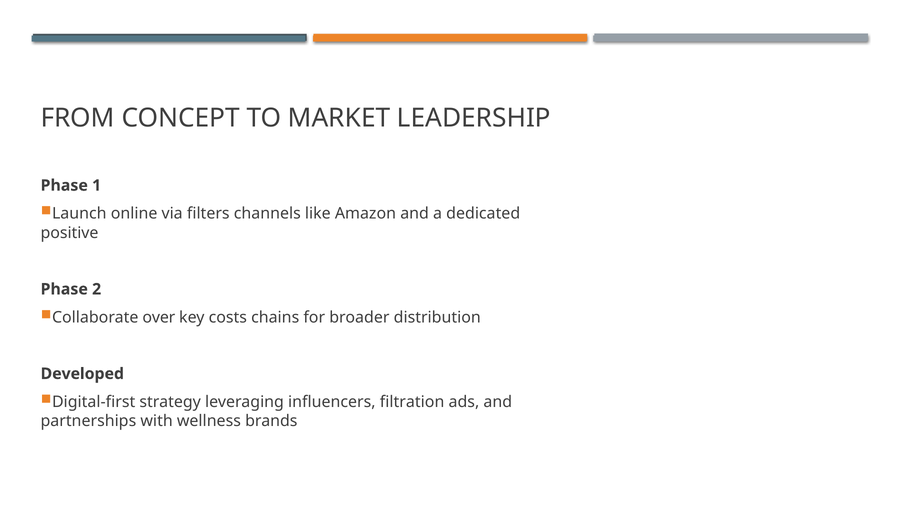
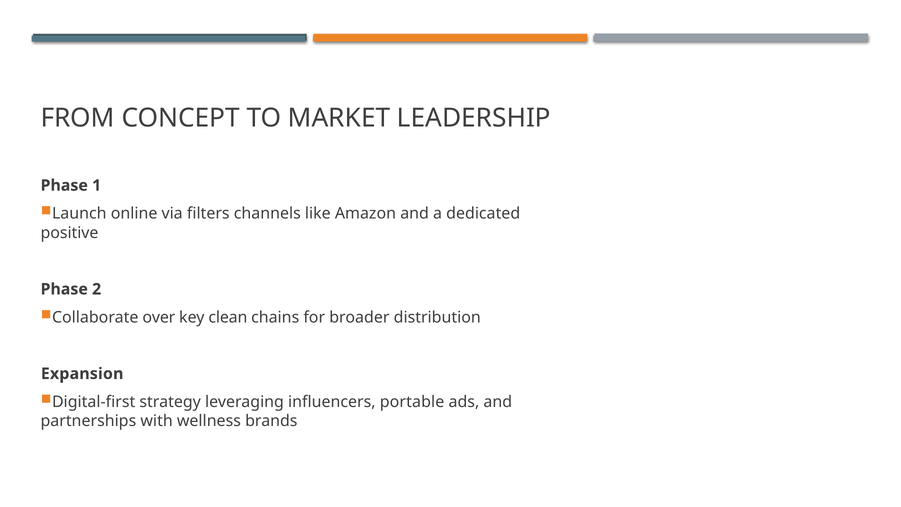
costs: costs -> clean
Developed: Developed -> Expansion
filtration: filtration -> portable
